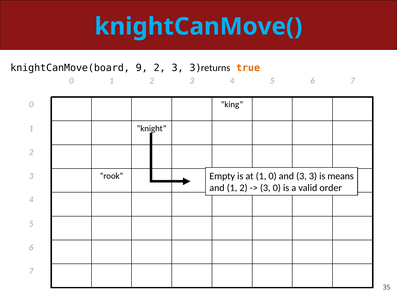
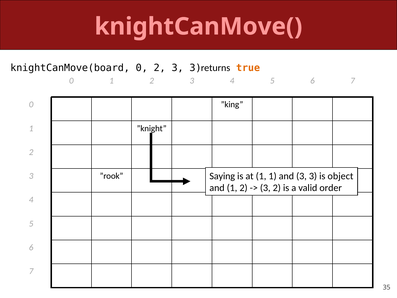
knightCanMove( colour: light blue -> pink
knightCanMove(board 9: 9 -> 0
Empty: Empty -> Saying
1 0: 0 -> 1
means: means -> object
3 0: 0 -> 2
